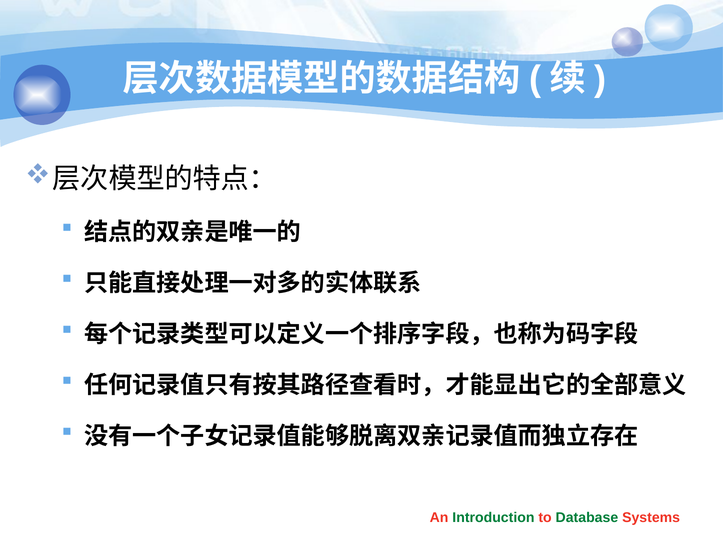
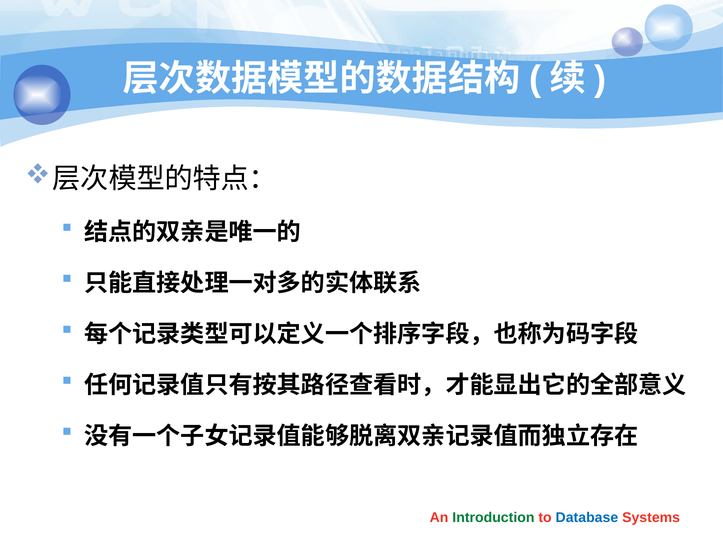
Database colour: green -> blue
